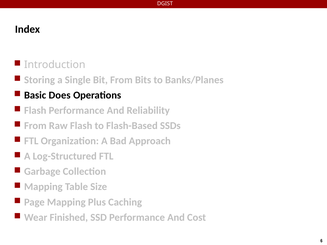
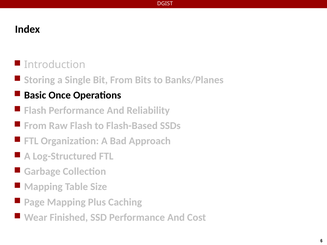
Does: Does -> Once
